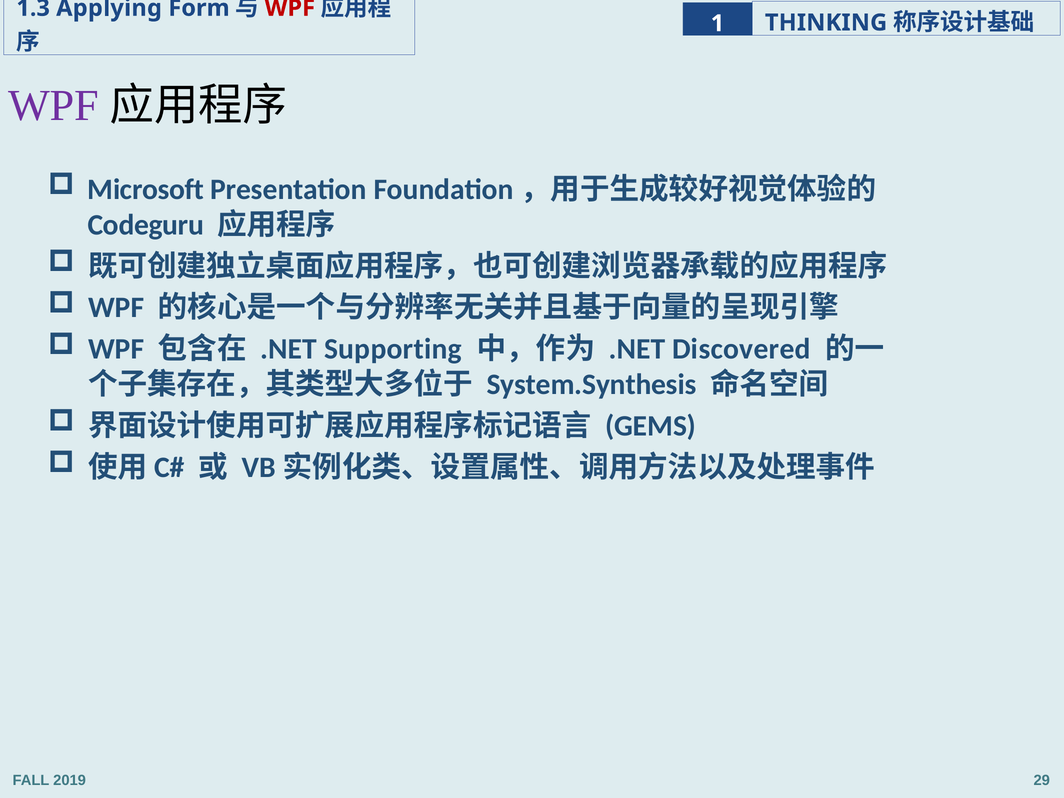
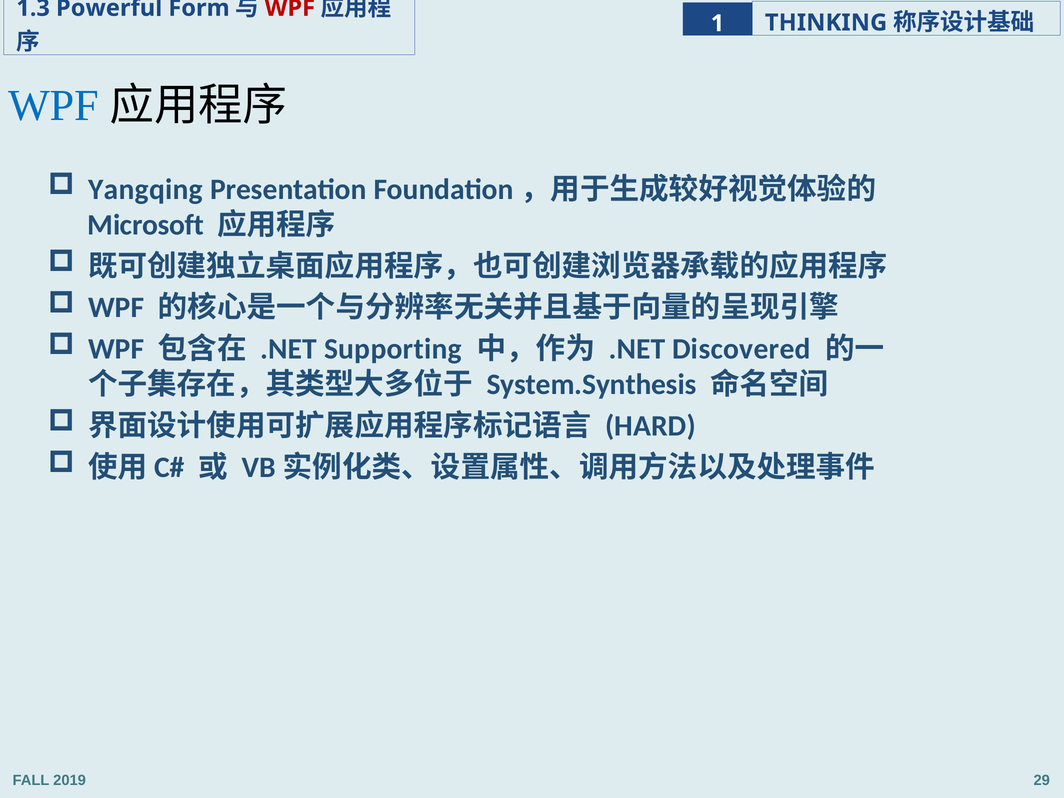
Applying: Applying -> Powerful
WPF at (54, 106) colour: purple -> blue
Microsoft: Microsoft -> Yangqing
Codeguru: Codeguru -> Microsoft
GEMS: GEMS -> HARD
